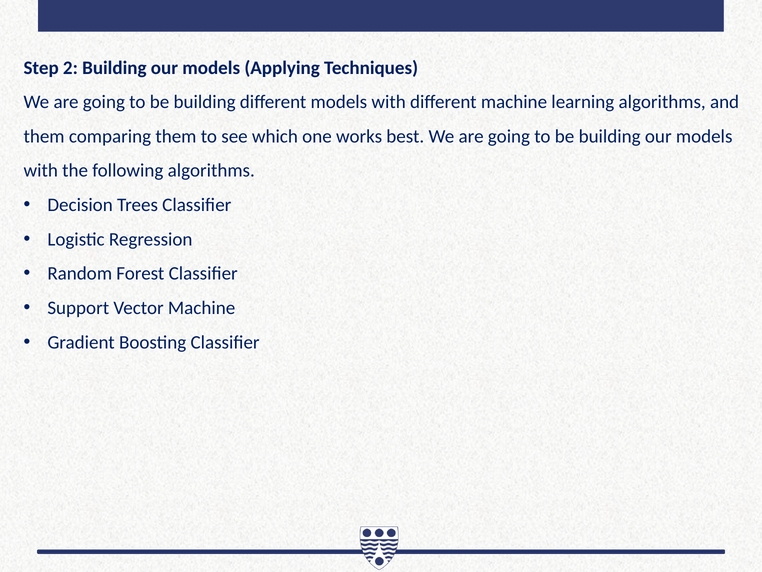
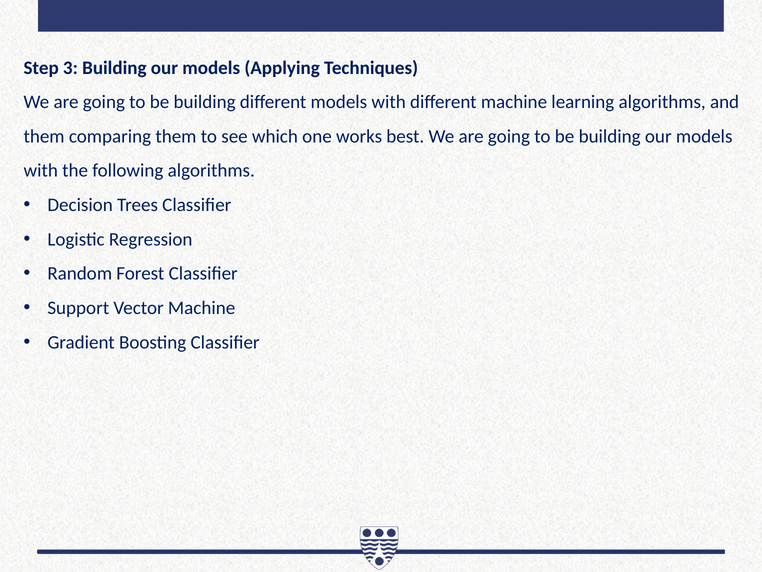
2: 2 -> 3
